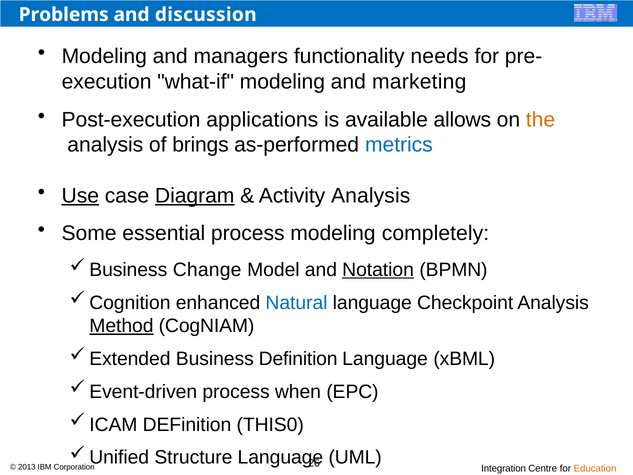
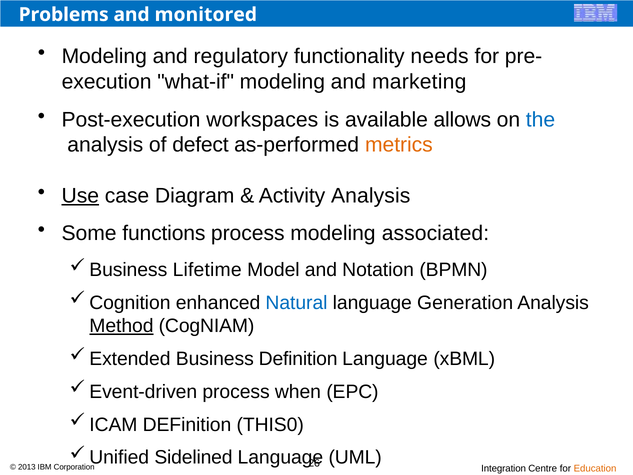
discussion: discussion -> monitored
managers: managers -> regulatory
applications: applications -> workspaces
the colour: orange -> blue
brings: brings -> defect
metrics colour: blue -> orange
Diagram underline: present -> none
essential: essential -> functions
completely: completely -> associated
Change: Change -> Lifetime
Notation underline: present -> none
Checkpoint: Checkpoint -> Generation
Structure: Structure -> Sidelined
